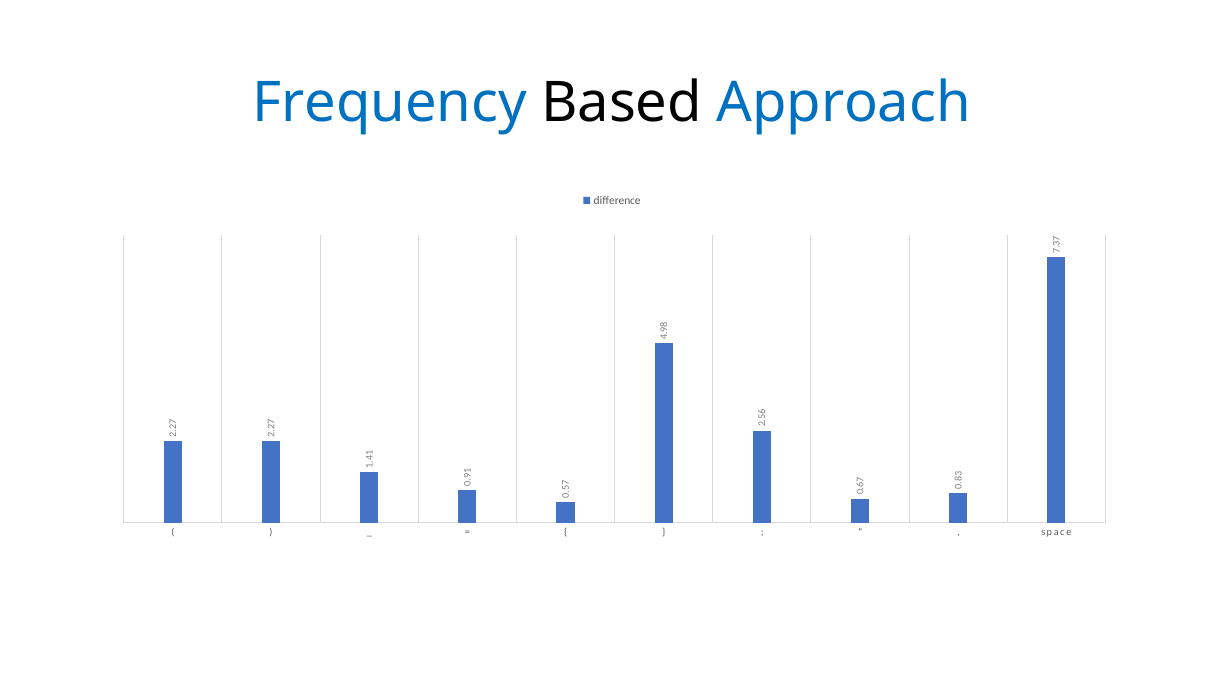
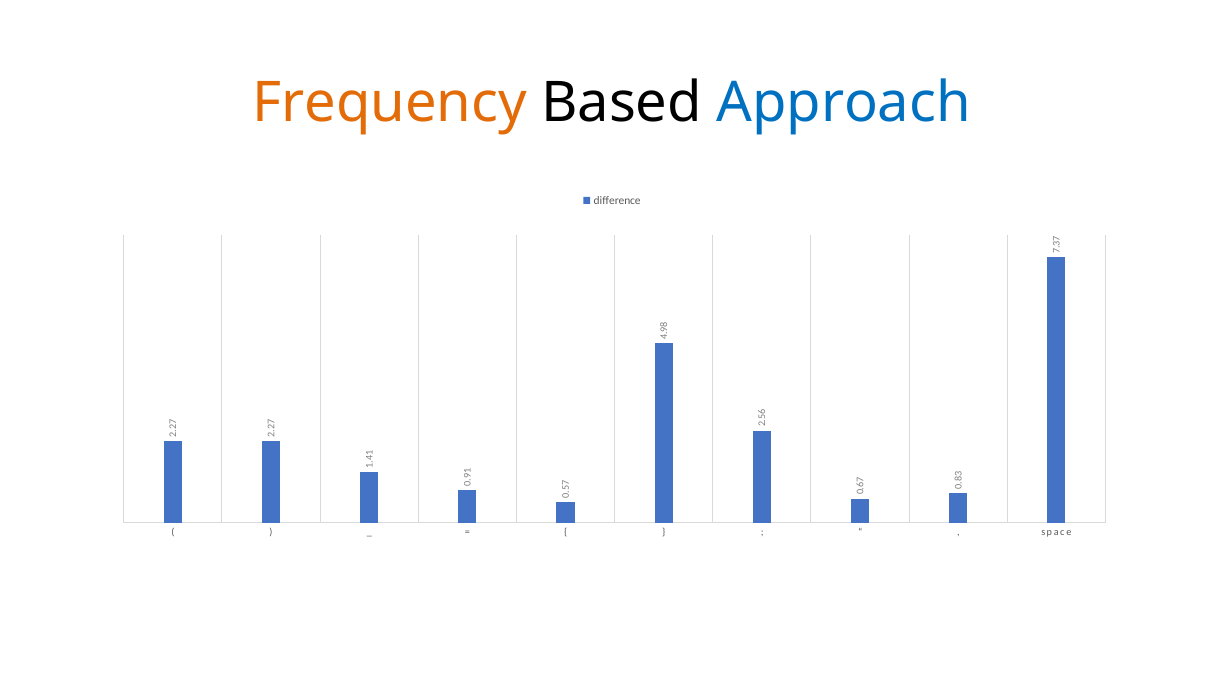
Frequency colour: blue -> orange
